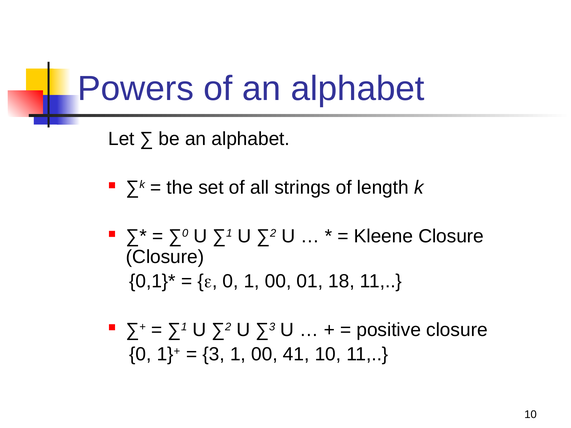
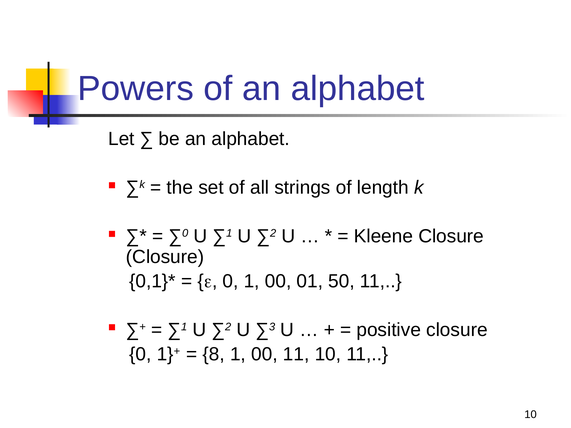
18: 18 -> 50
3: 3 -> 8
00 41: 41 -> 11
